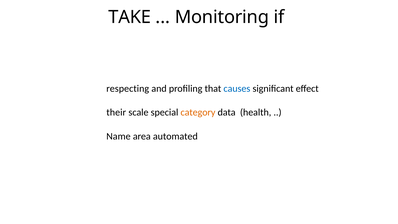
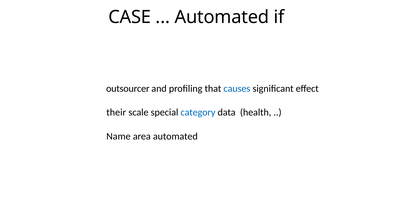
TAKE: TAKE -> CASE
Monitoring at (222, 17): Monitoring -> Automated
respecting: respecting -> outsourcer
category colour: orange -> blue
